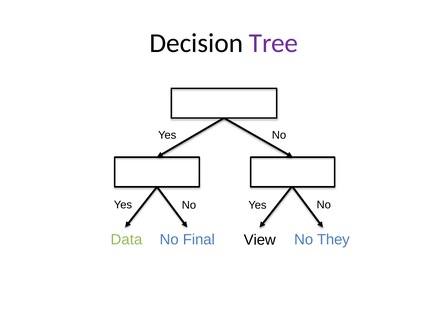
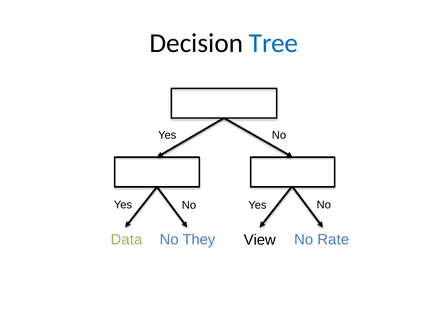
Tree colour: purple -> blue
Final: Final -> They
They: They -> Rate
